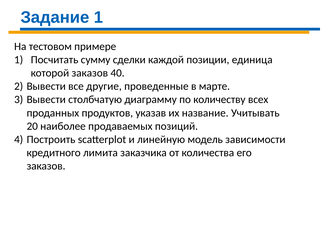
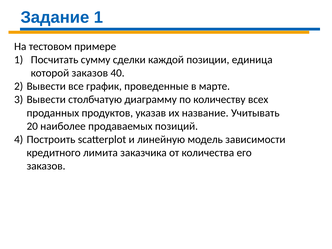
другие: другие -> график
